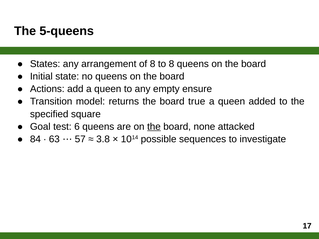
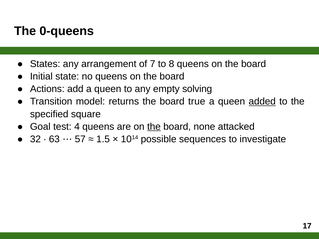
5-queens: 5-queens -> 0-queens
of 8: 8 -> 7
ensure: ensure -> solving
added underline: none -> present
6: 6 -> 4
84: 84 -> 32
3.8: 3.8 -> 1.5
